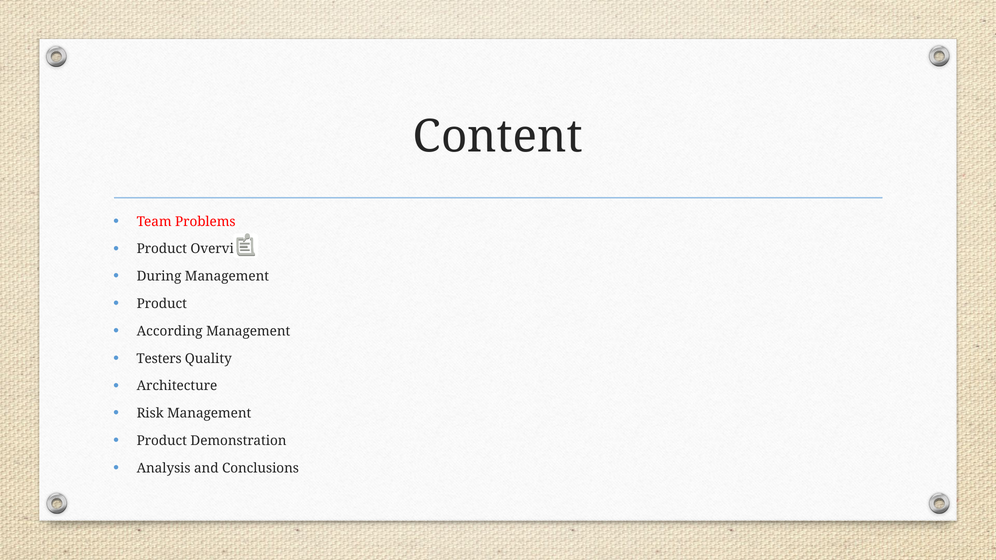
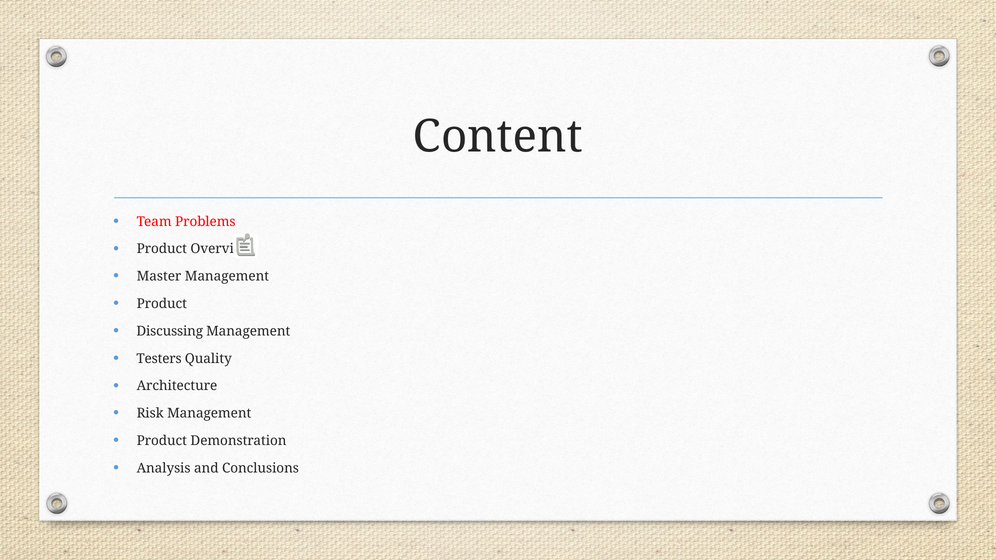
During: During -> Master
According: According -> Discussing
